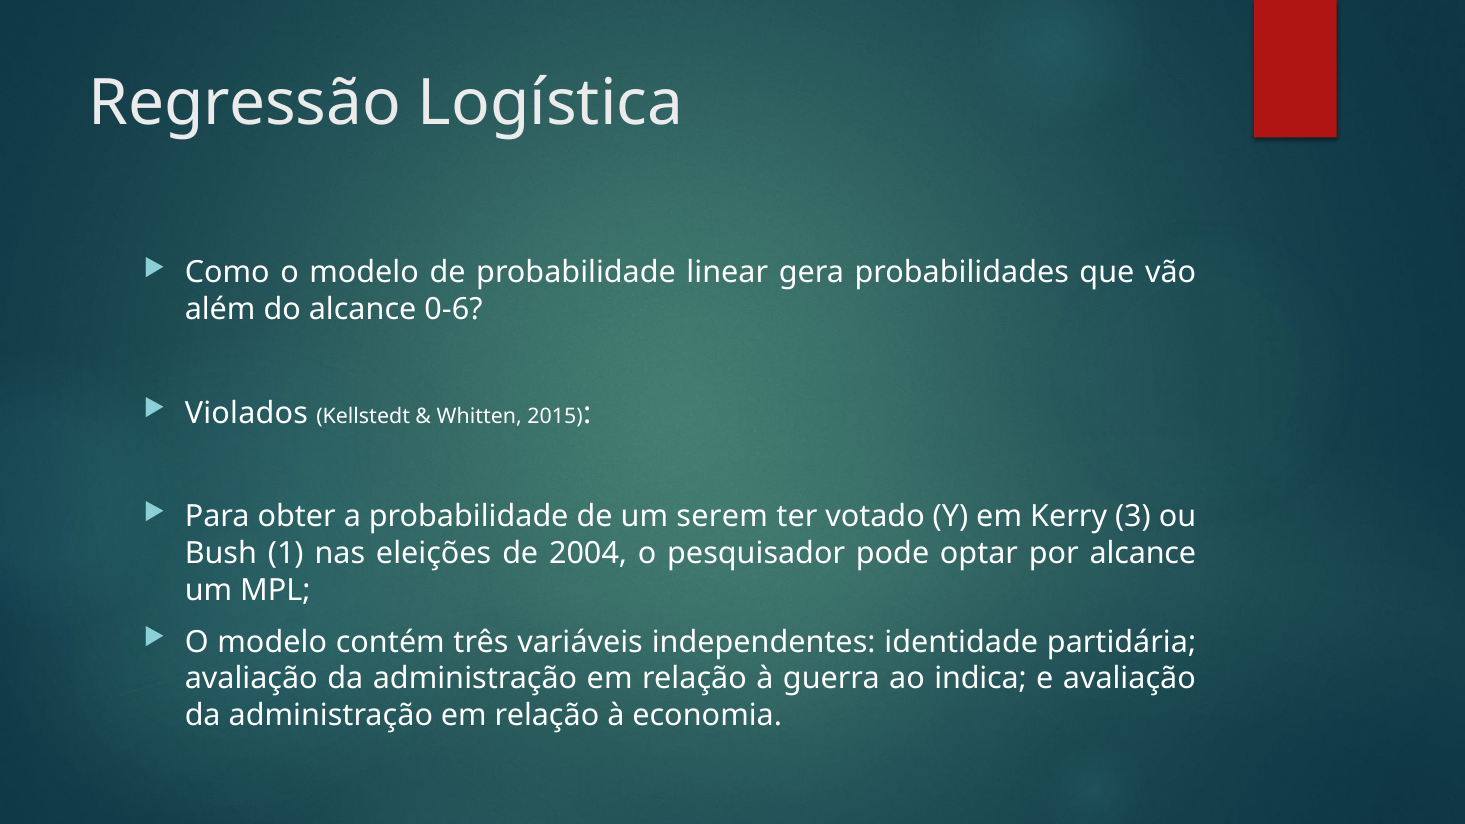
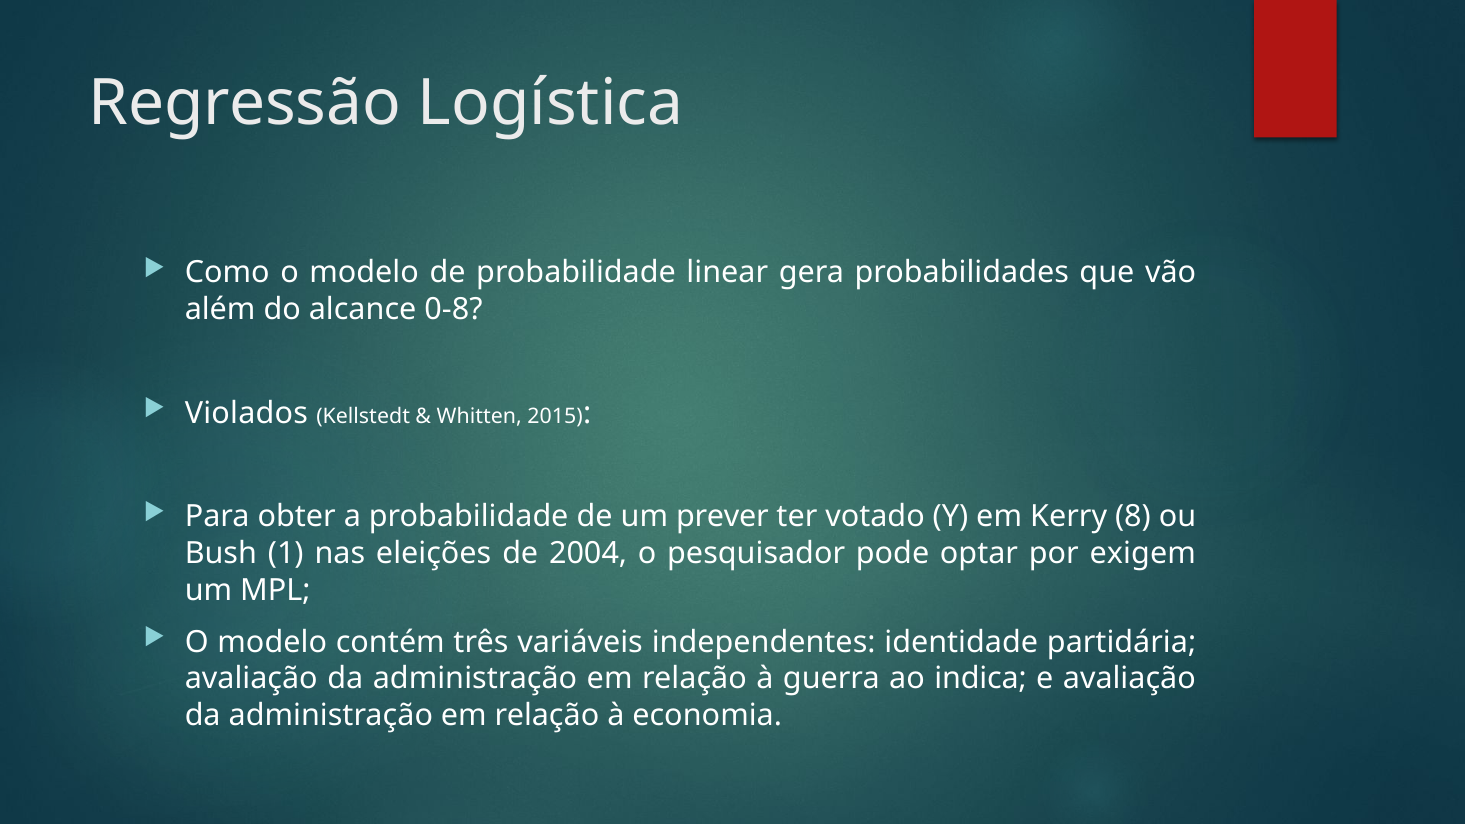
0-6: 0-6 -> 0-8
serem: serem -> prever
3: 3 -> 8
por alcance: alcance -> exigem
